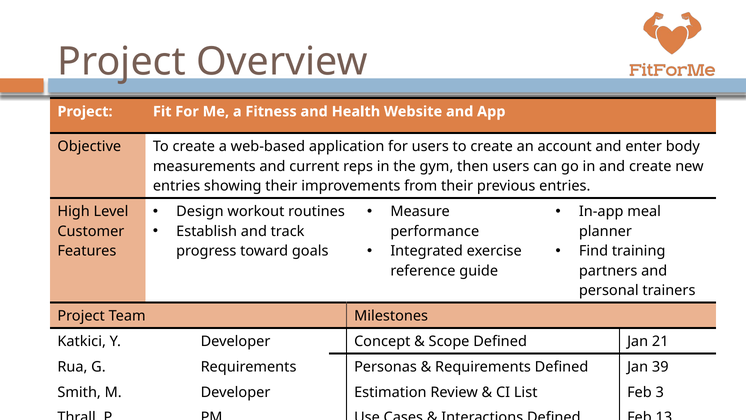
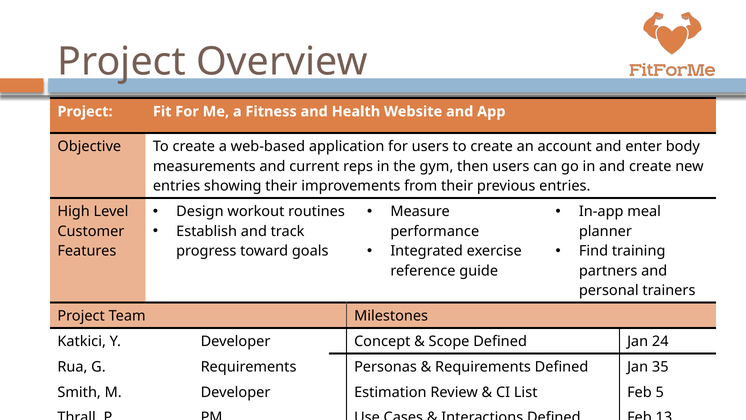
21: 21 -> 24
39: 39 -> 35
3: 3 -> 5
